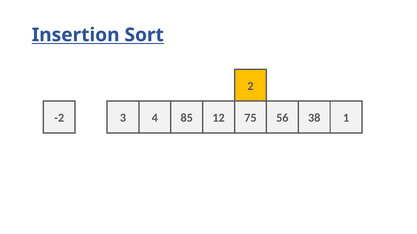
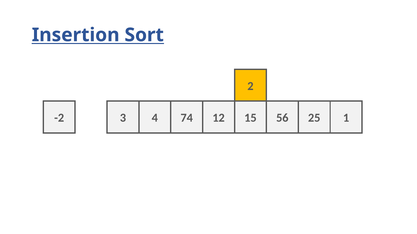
85: 85 -> 74
75: 75 -> 15
38: 38 -> 25
